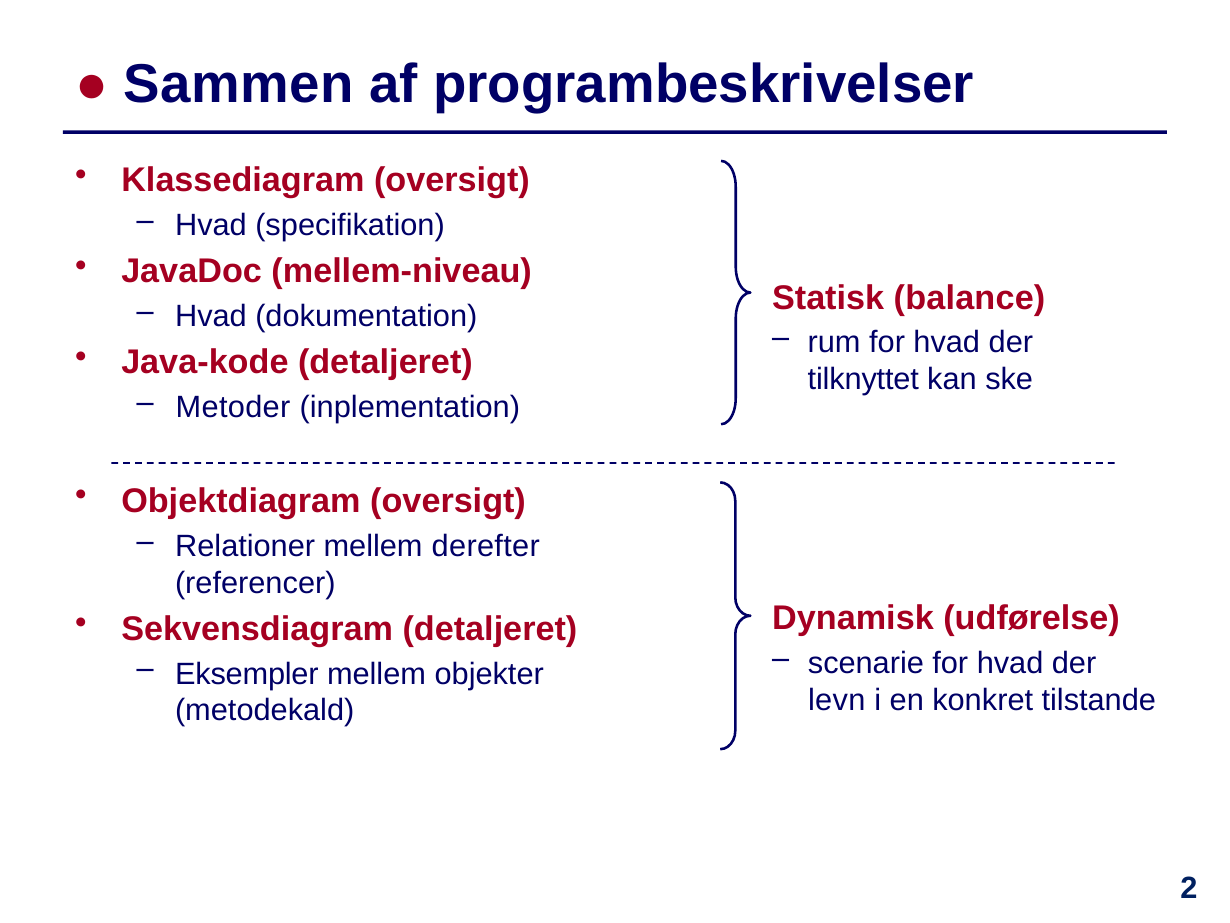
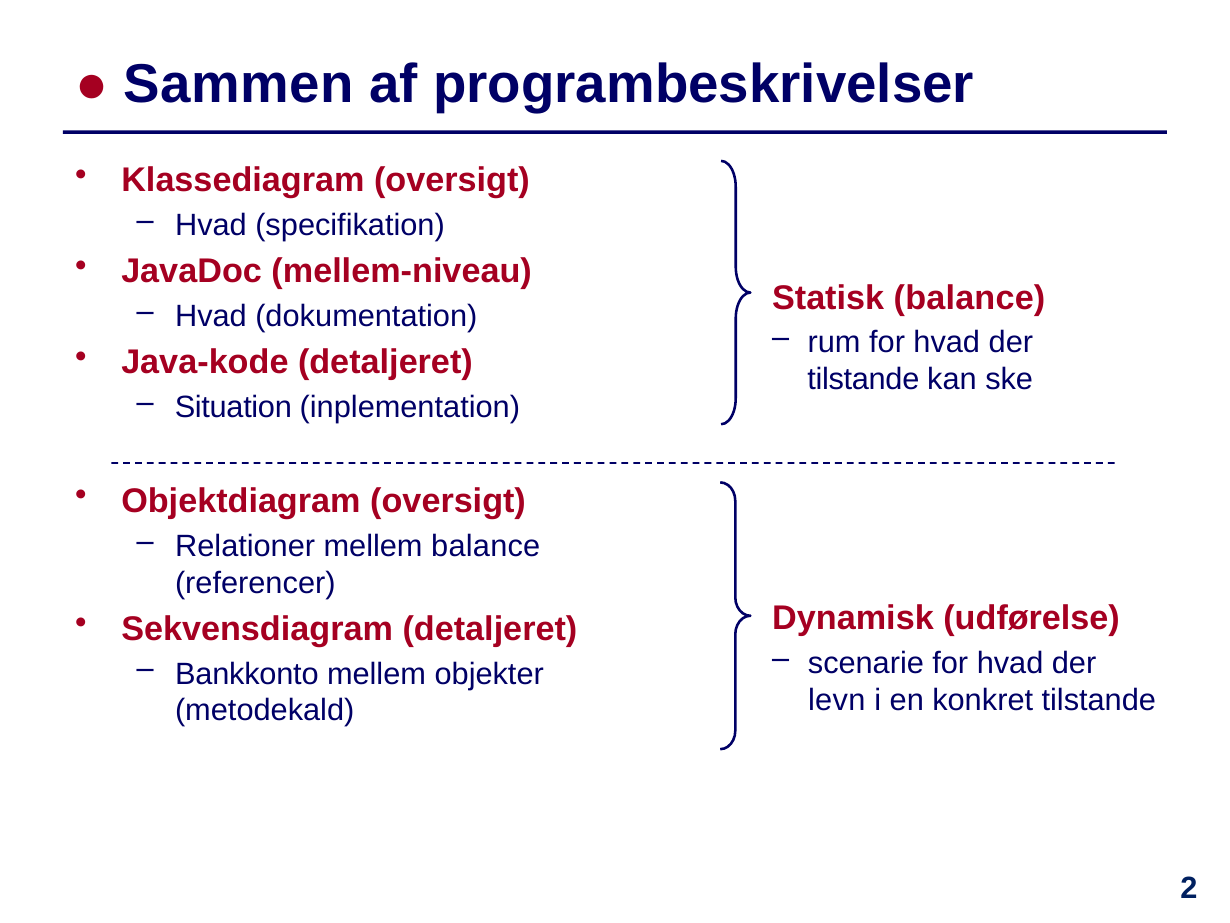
tilknyttet at (863, 380): tilknyttet -> tilstande
Metoder: Metoder -> Situation
mellem derefter: derefter -> balance
Eksempler: Eksempler -> Bankkonto
